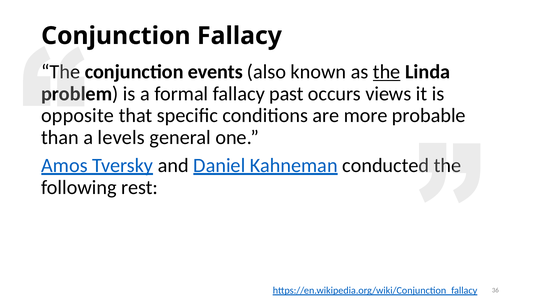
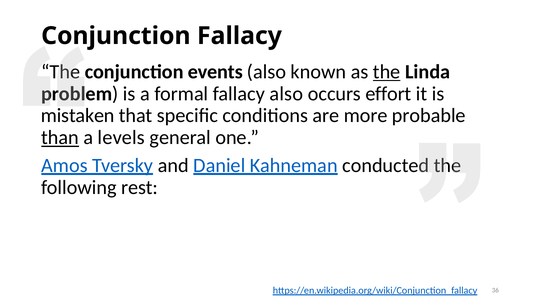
fallacy past: past -> also
views: views -> effort
opposite: opposite -> mistaken
than underline: none -> present
